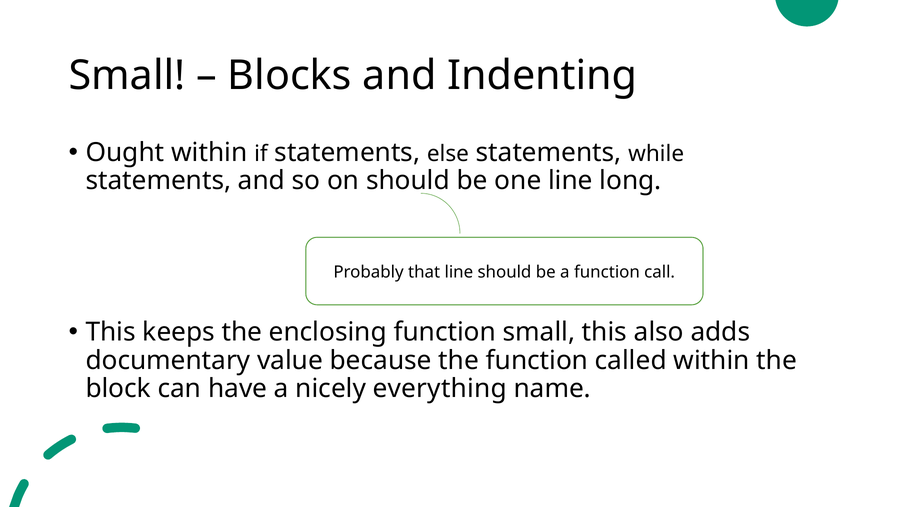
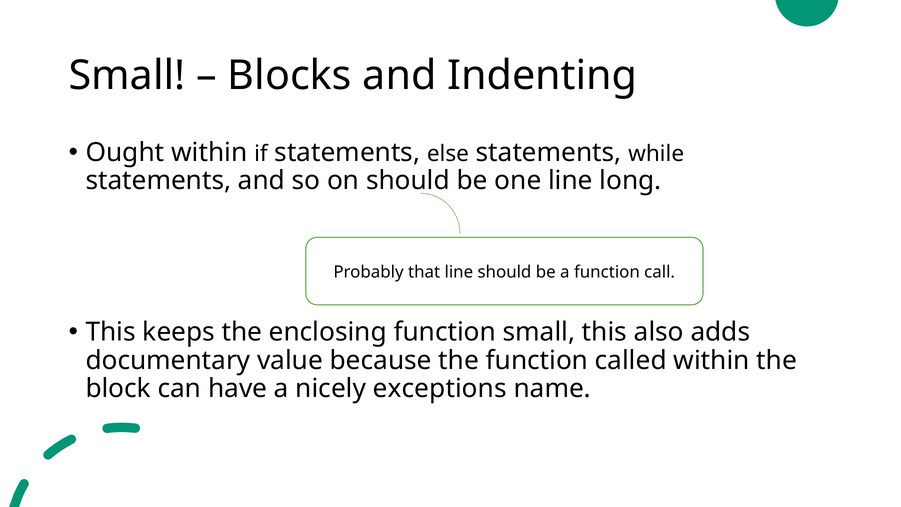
everything: everything -> exceptions
